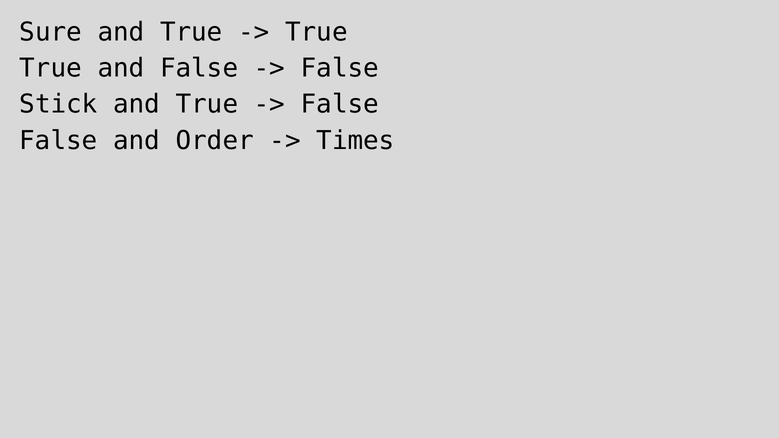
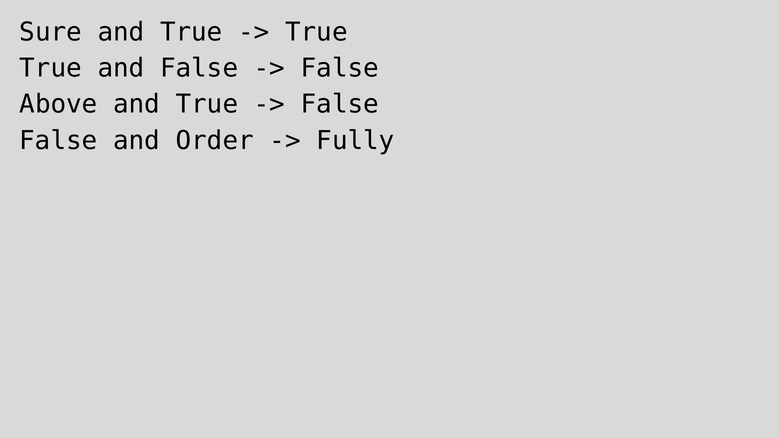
Stick: Stick -> Above
Times: Times -> Fully
